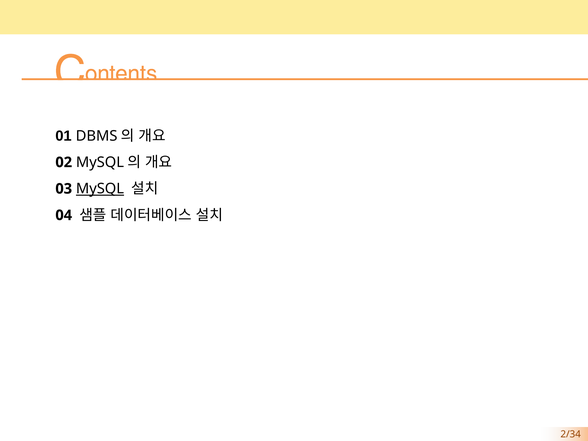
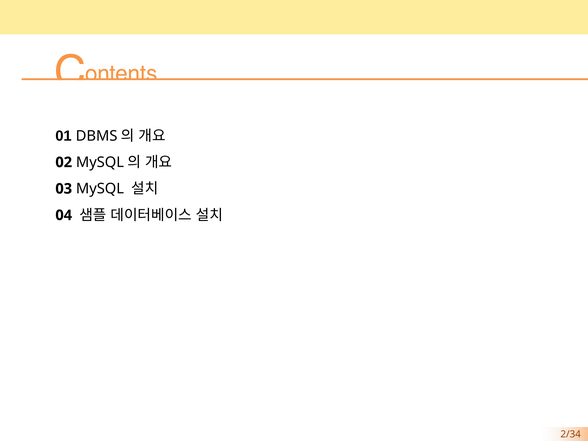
MySQL underline: present -> none
